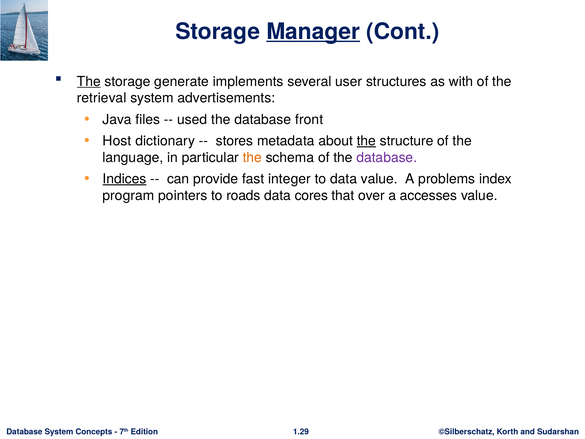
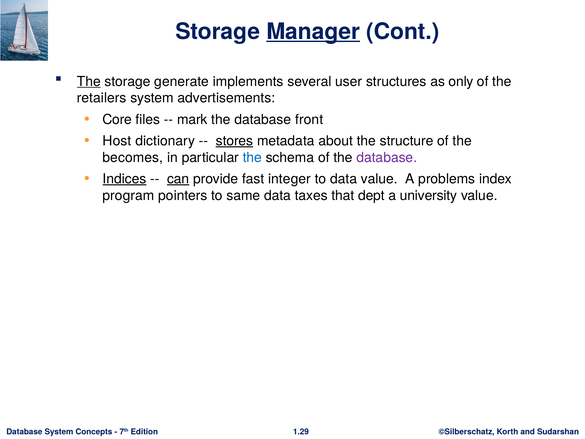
with: with -> only
retrieval: retrieval -> retailers
Java: Java -> Core
used: used -> mark
stores underline: none -> present
the at (366, 141) underline: present -> none
language: language -> becomes
the at (252, 157) colour: orange -> blue
can underline: none -> present
roads: roads -> same
cores: cores -> taxes
over: over -> dept
accesses: accesses -> university
